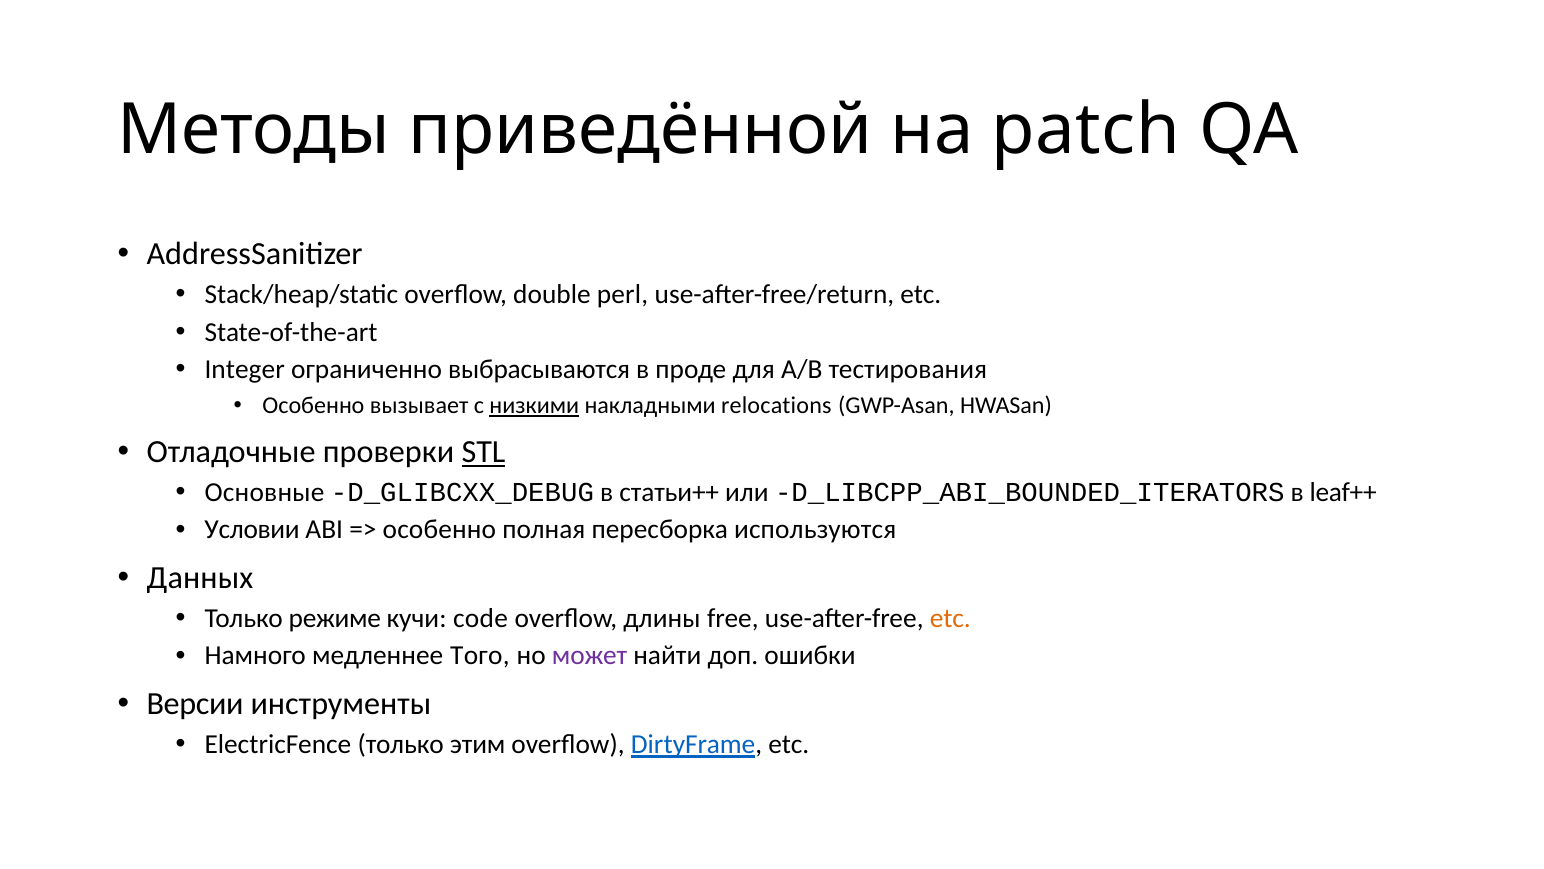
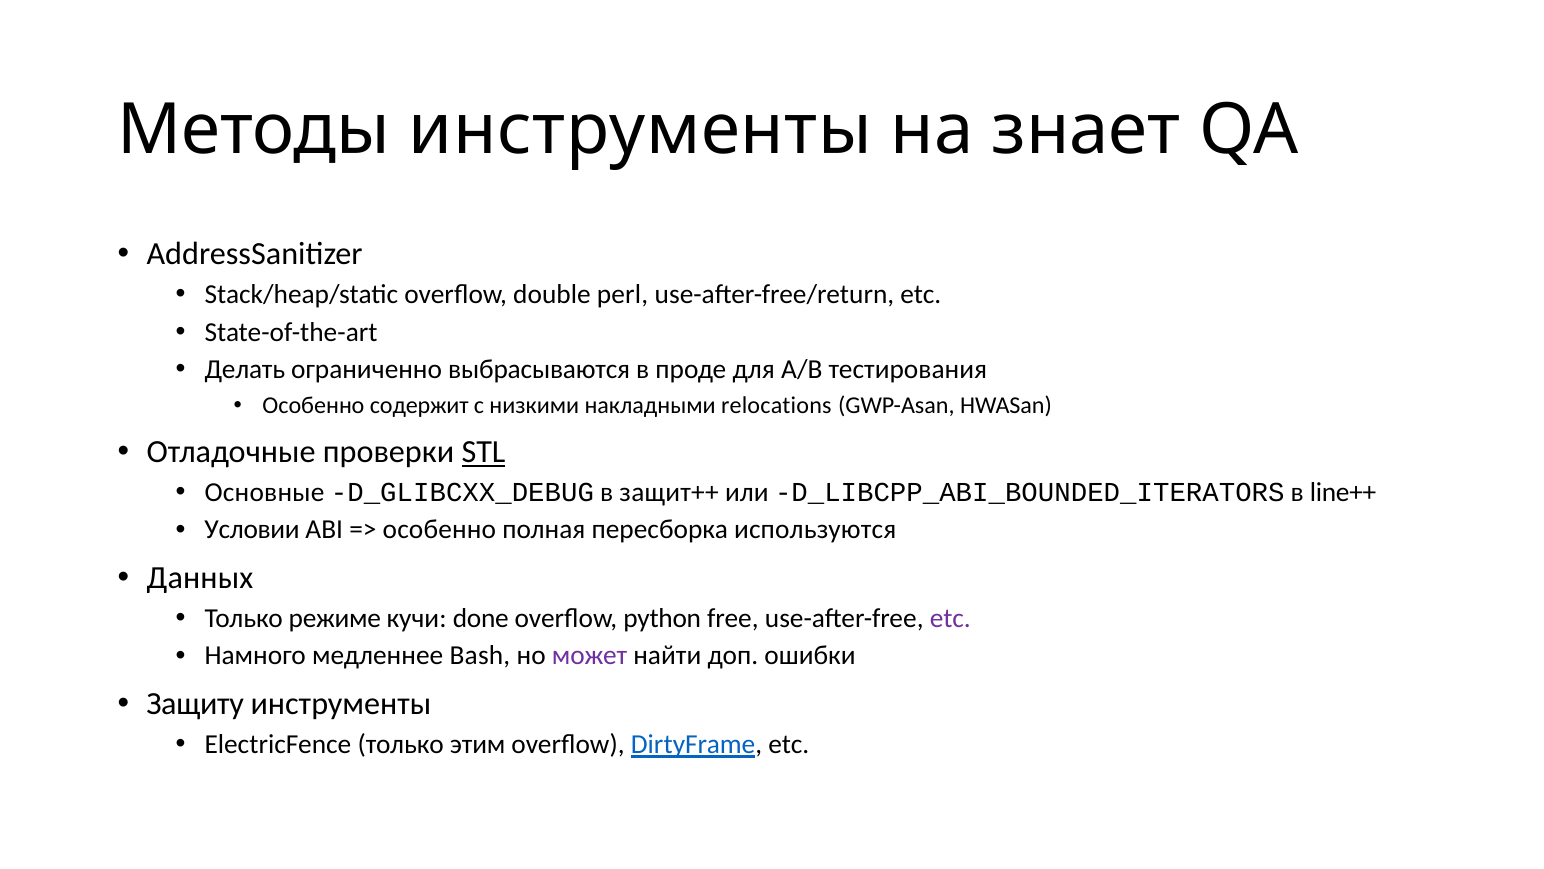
Методы приведённой: приведённой -> инструменты
patch: patch -> знает
Integer: Integer -> Делать
вызывает: вызывает -> содержит
низкими underline: present -> none
статьи++: статьи++ -> защит++
leaf++: leaf++ -> line++
code: code -> done
длины: длины -> python
etc at (950, 618) colour: orange -> purple
Того: Того -> Bash
Версии: Версии -> Защиту
